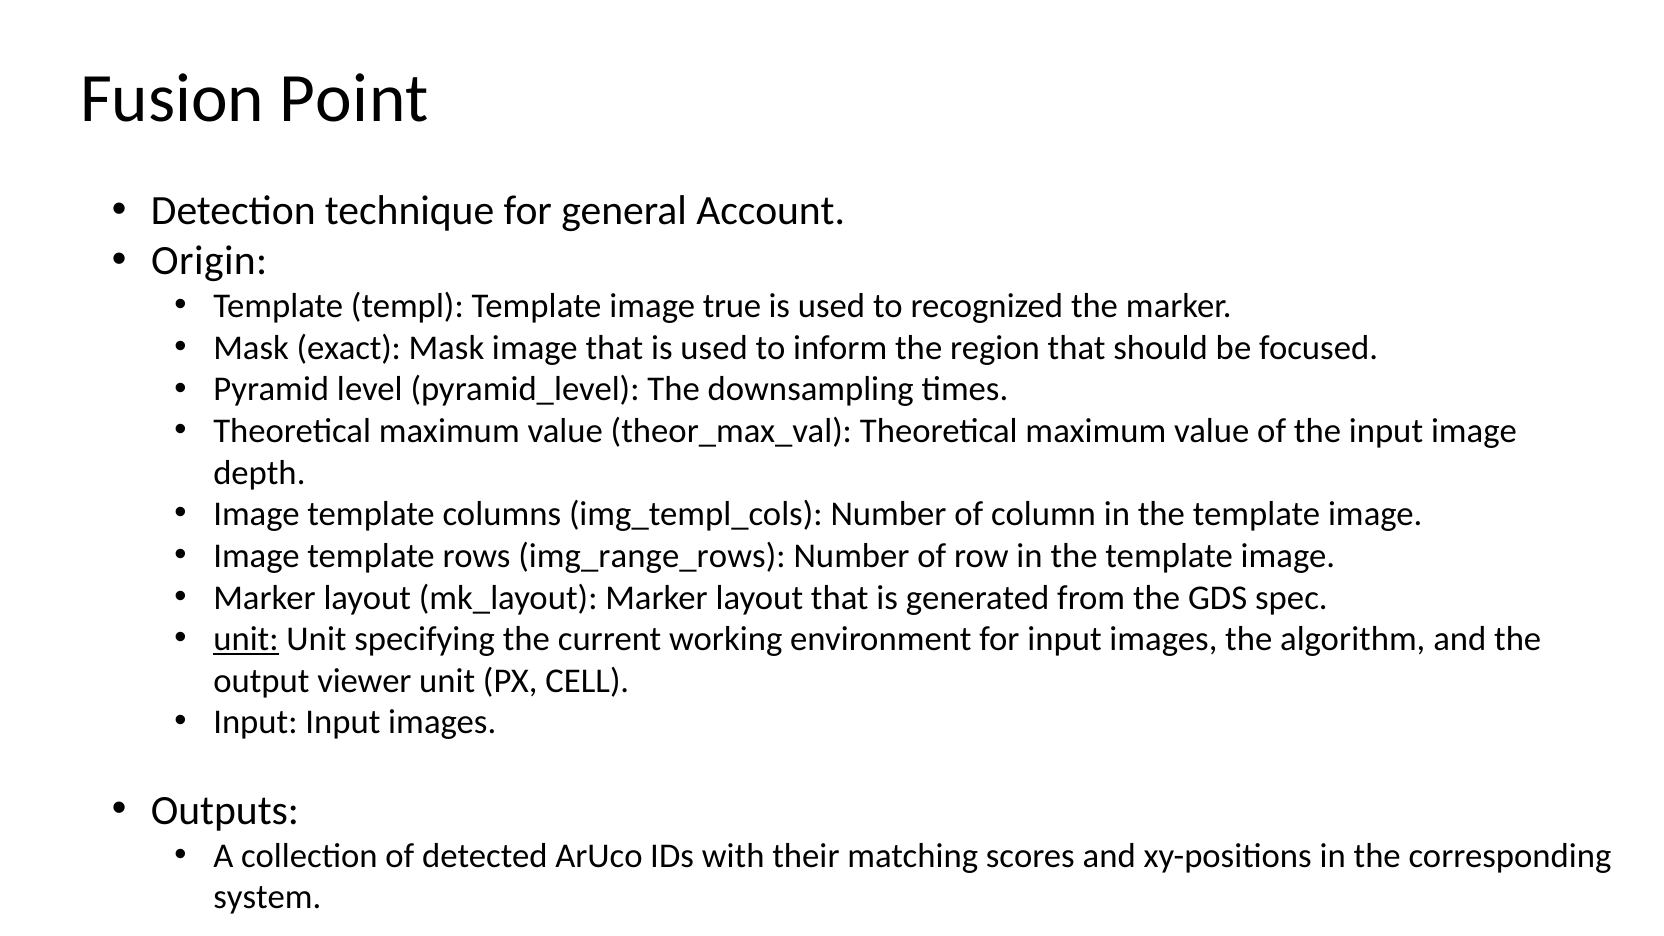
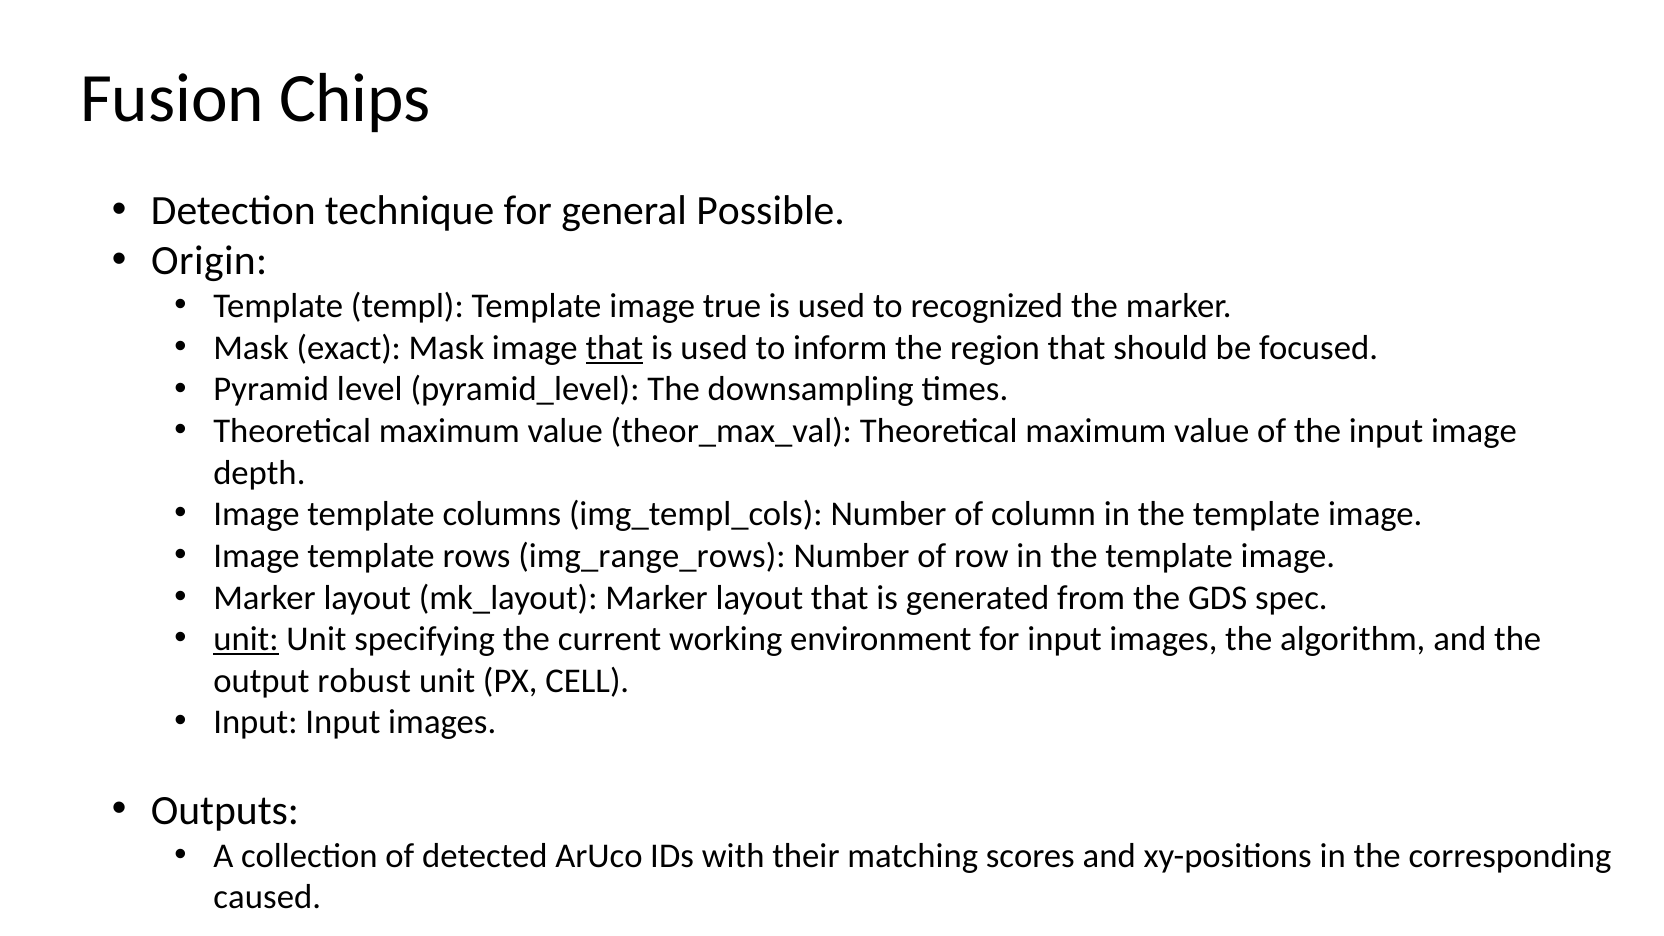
Point: Point -> Chips
Account: Account -> Possible
that at (614, 348) underline: none -> present
viewer: viewer -> robust
system: system -> caused
